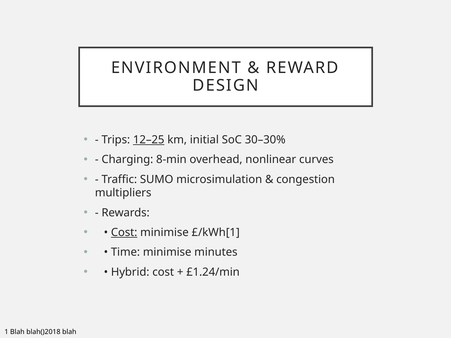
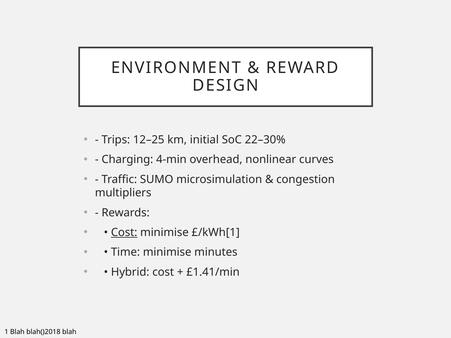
12–25 underline: present -> none
30–30%: 30–30% -> 22–30%
8-min: 8-min -> 4-min
£1.24/min: £1.24/min -> £1.41/min
